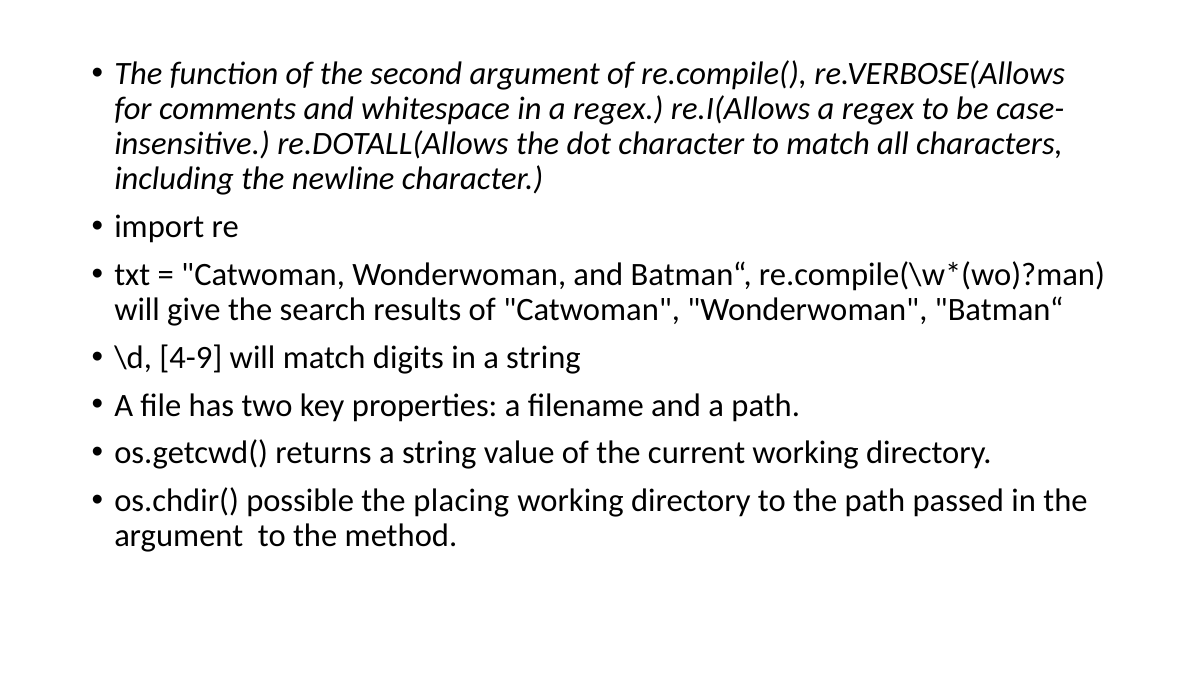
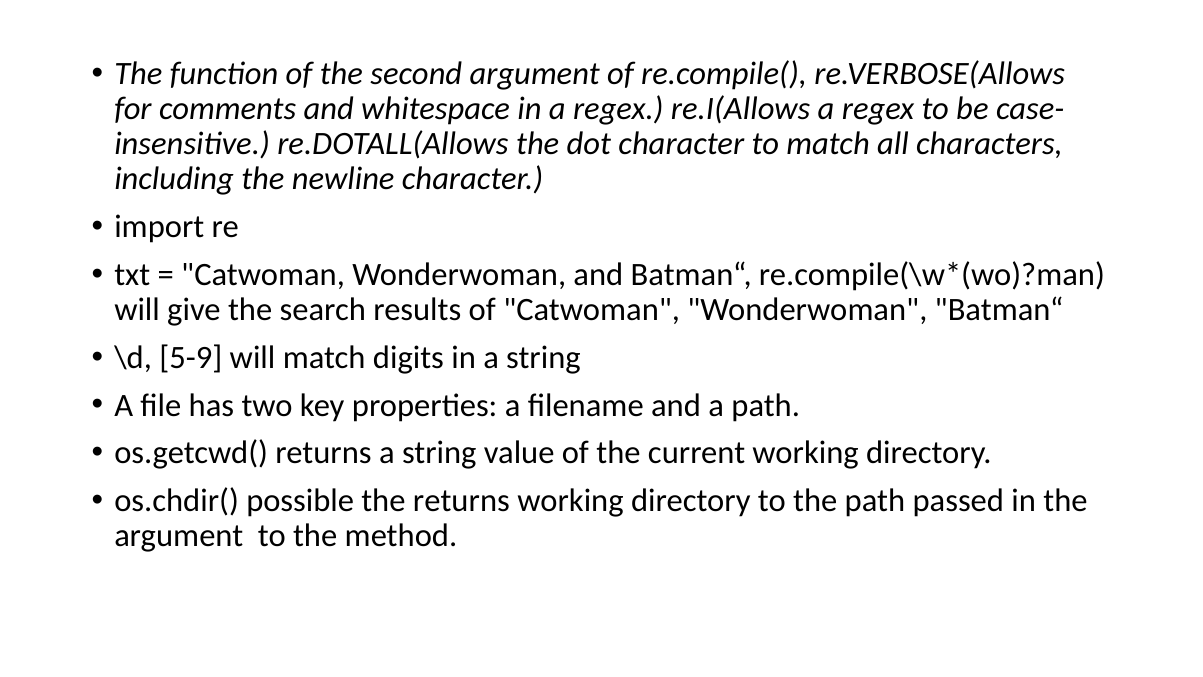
4-9: 4-9 -> 5-9
the placing: placing -> returns
